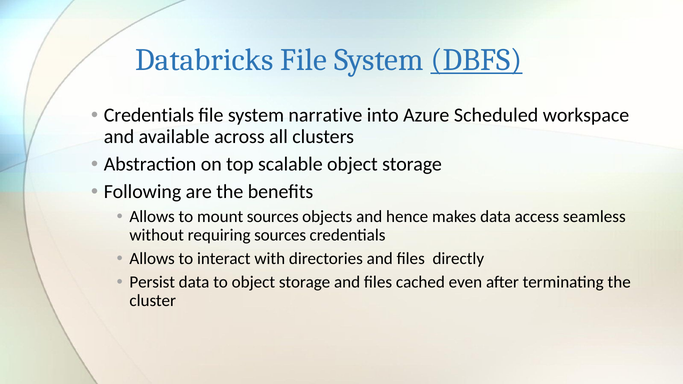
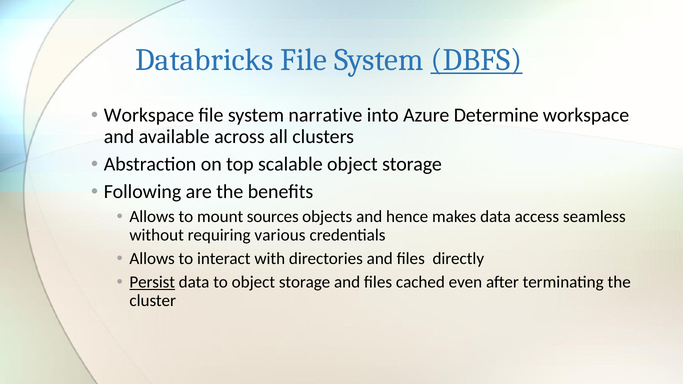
Credentials at (149, 115): Credentials -> Workspace
Scheduled: Scheduled -> Determine
requiring sources: sources -> various
Persist underline: none -> present
